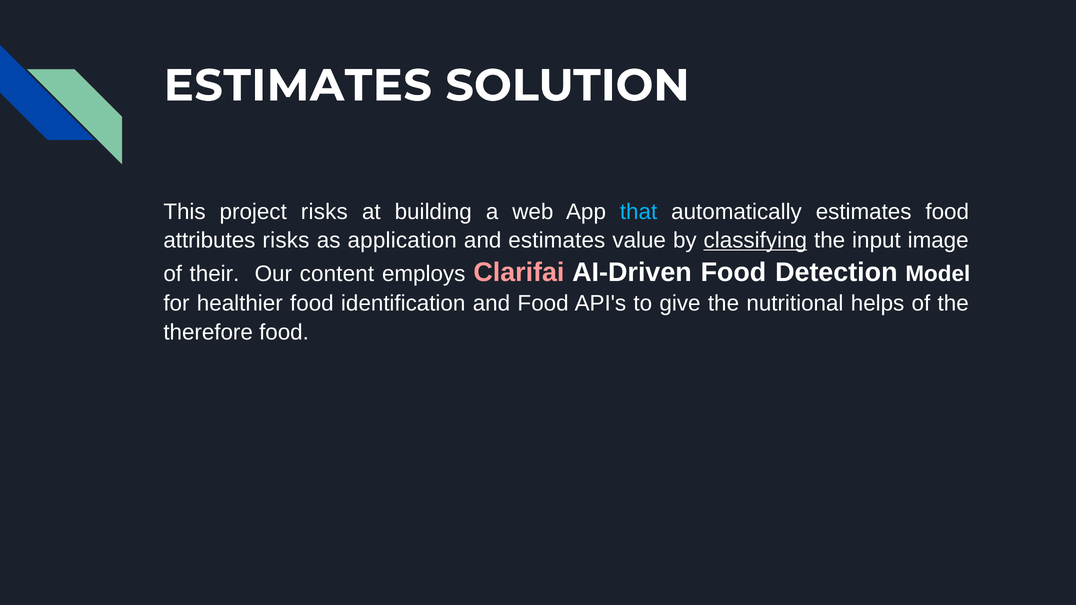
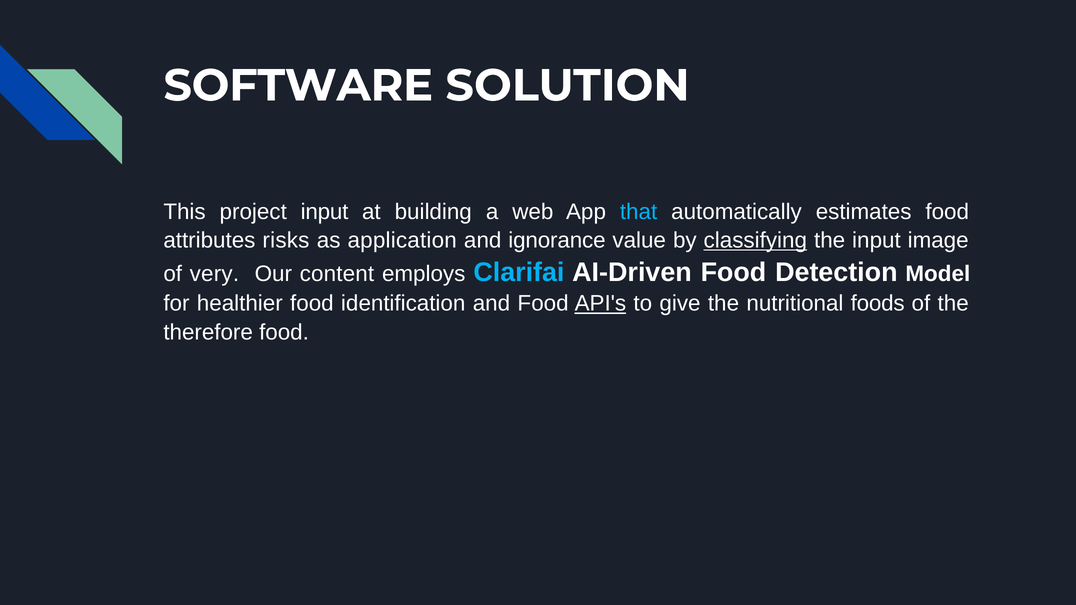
ESTIMATES at (298, 86): ESTIMATES -> SOFTWARE
project risks: risks -> input
and estimates: estimates -> ignorance
their: their -> very
Clarifai colour: pink -> light blue
API's underline: none -> present
helps: helps -> foods
